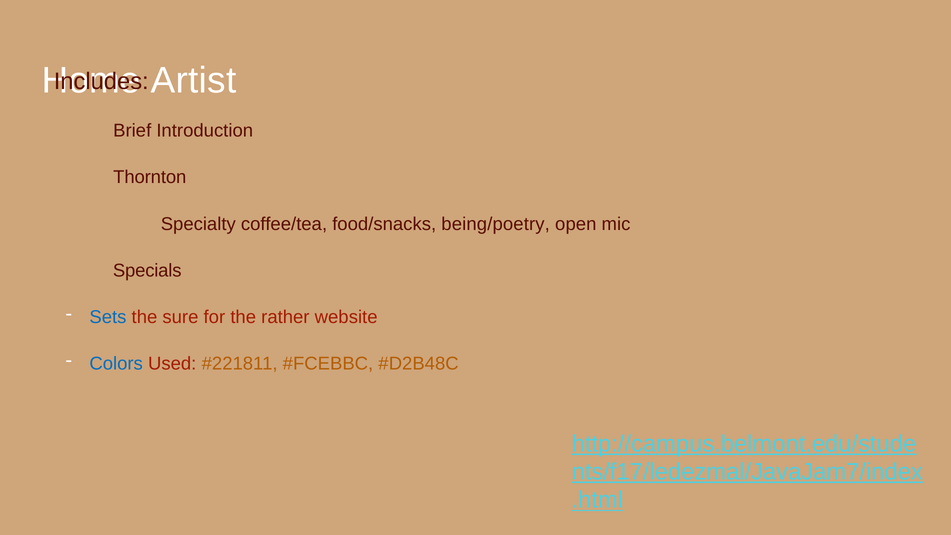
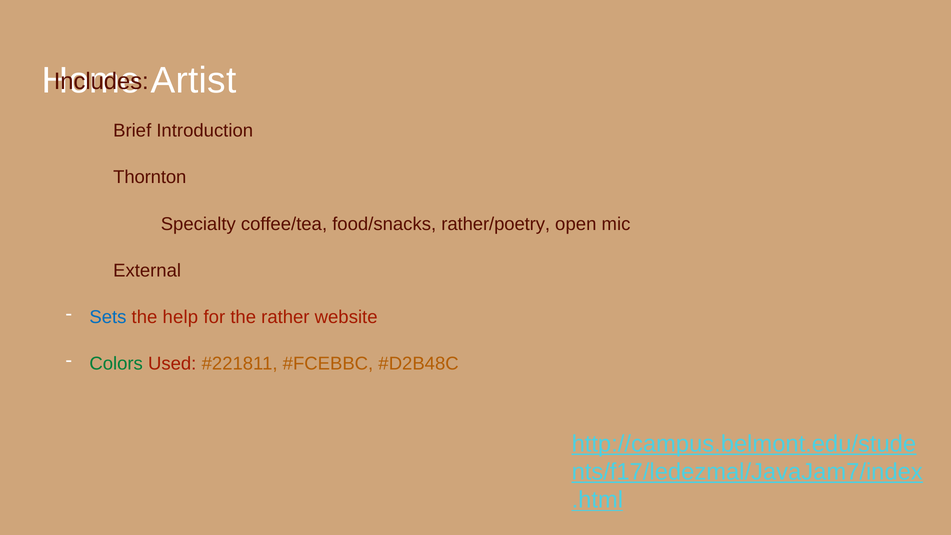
being/poetry: being/poetry -> rather/poetry
Specials: Specials -> External
sure: sure -> help
Colors colour: blue -> green
